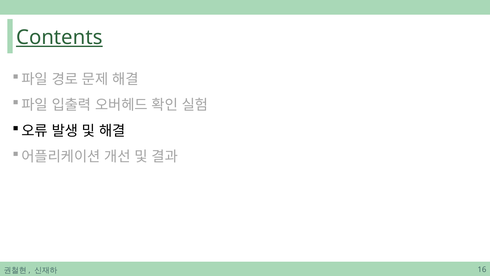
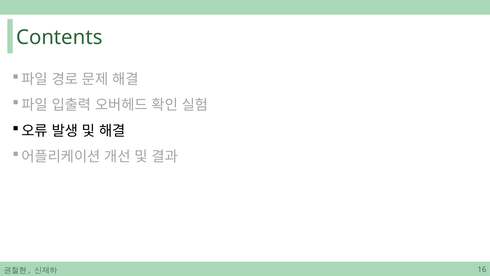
Contents underline: present -> none
